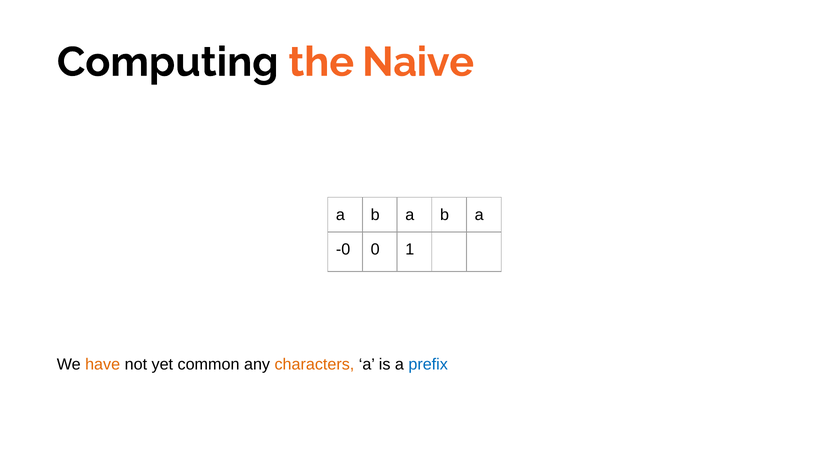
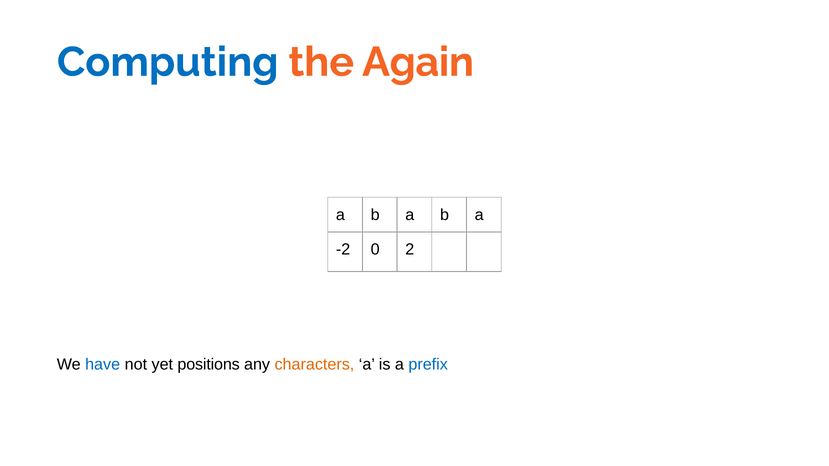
Computing colour: black -> blue
Naive: Naive -> Again
-0: -0 -> -2
1: 1 -> 2
have colour: orange -> blue
common: common -> positions
